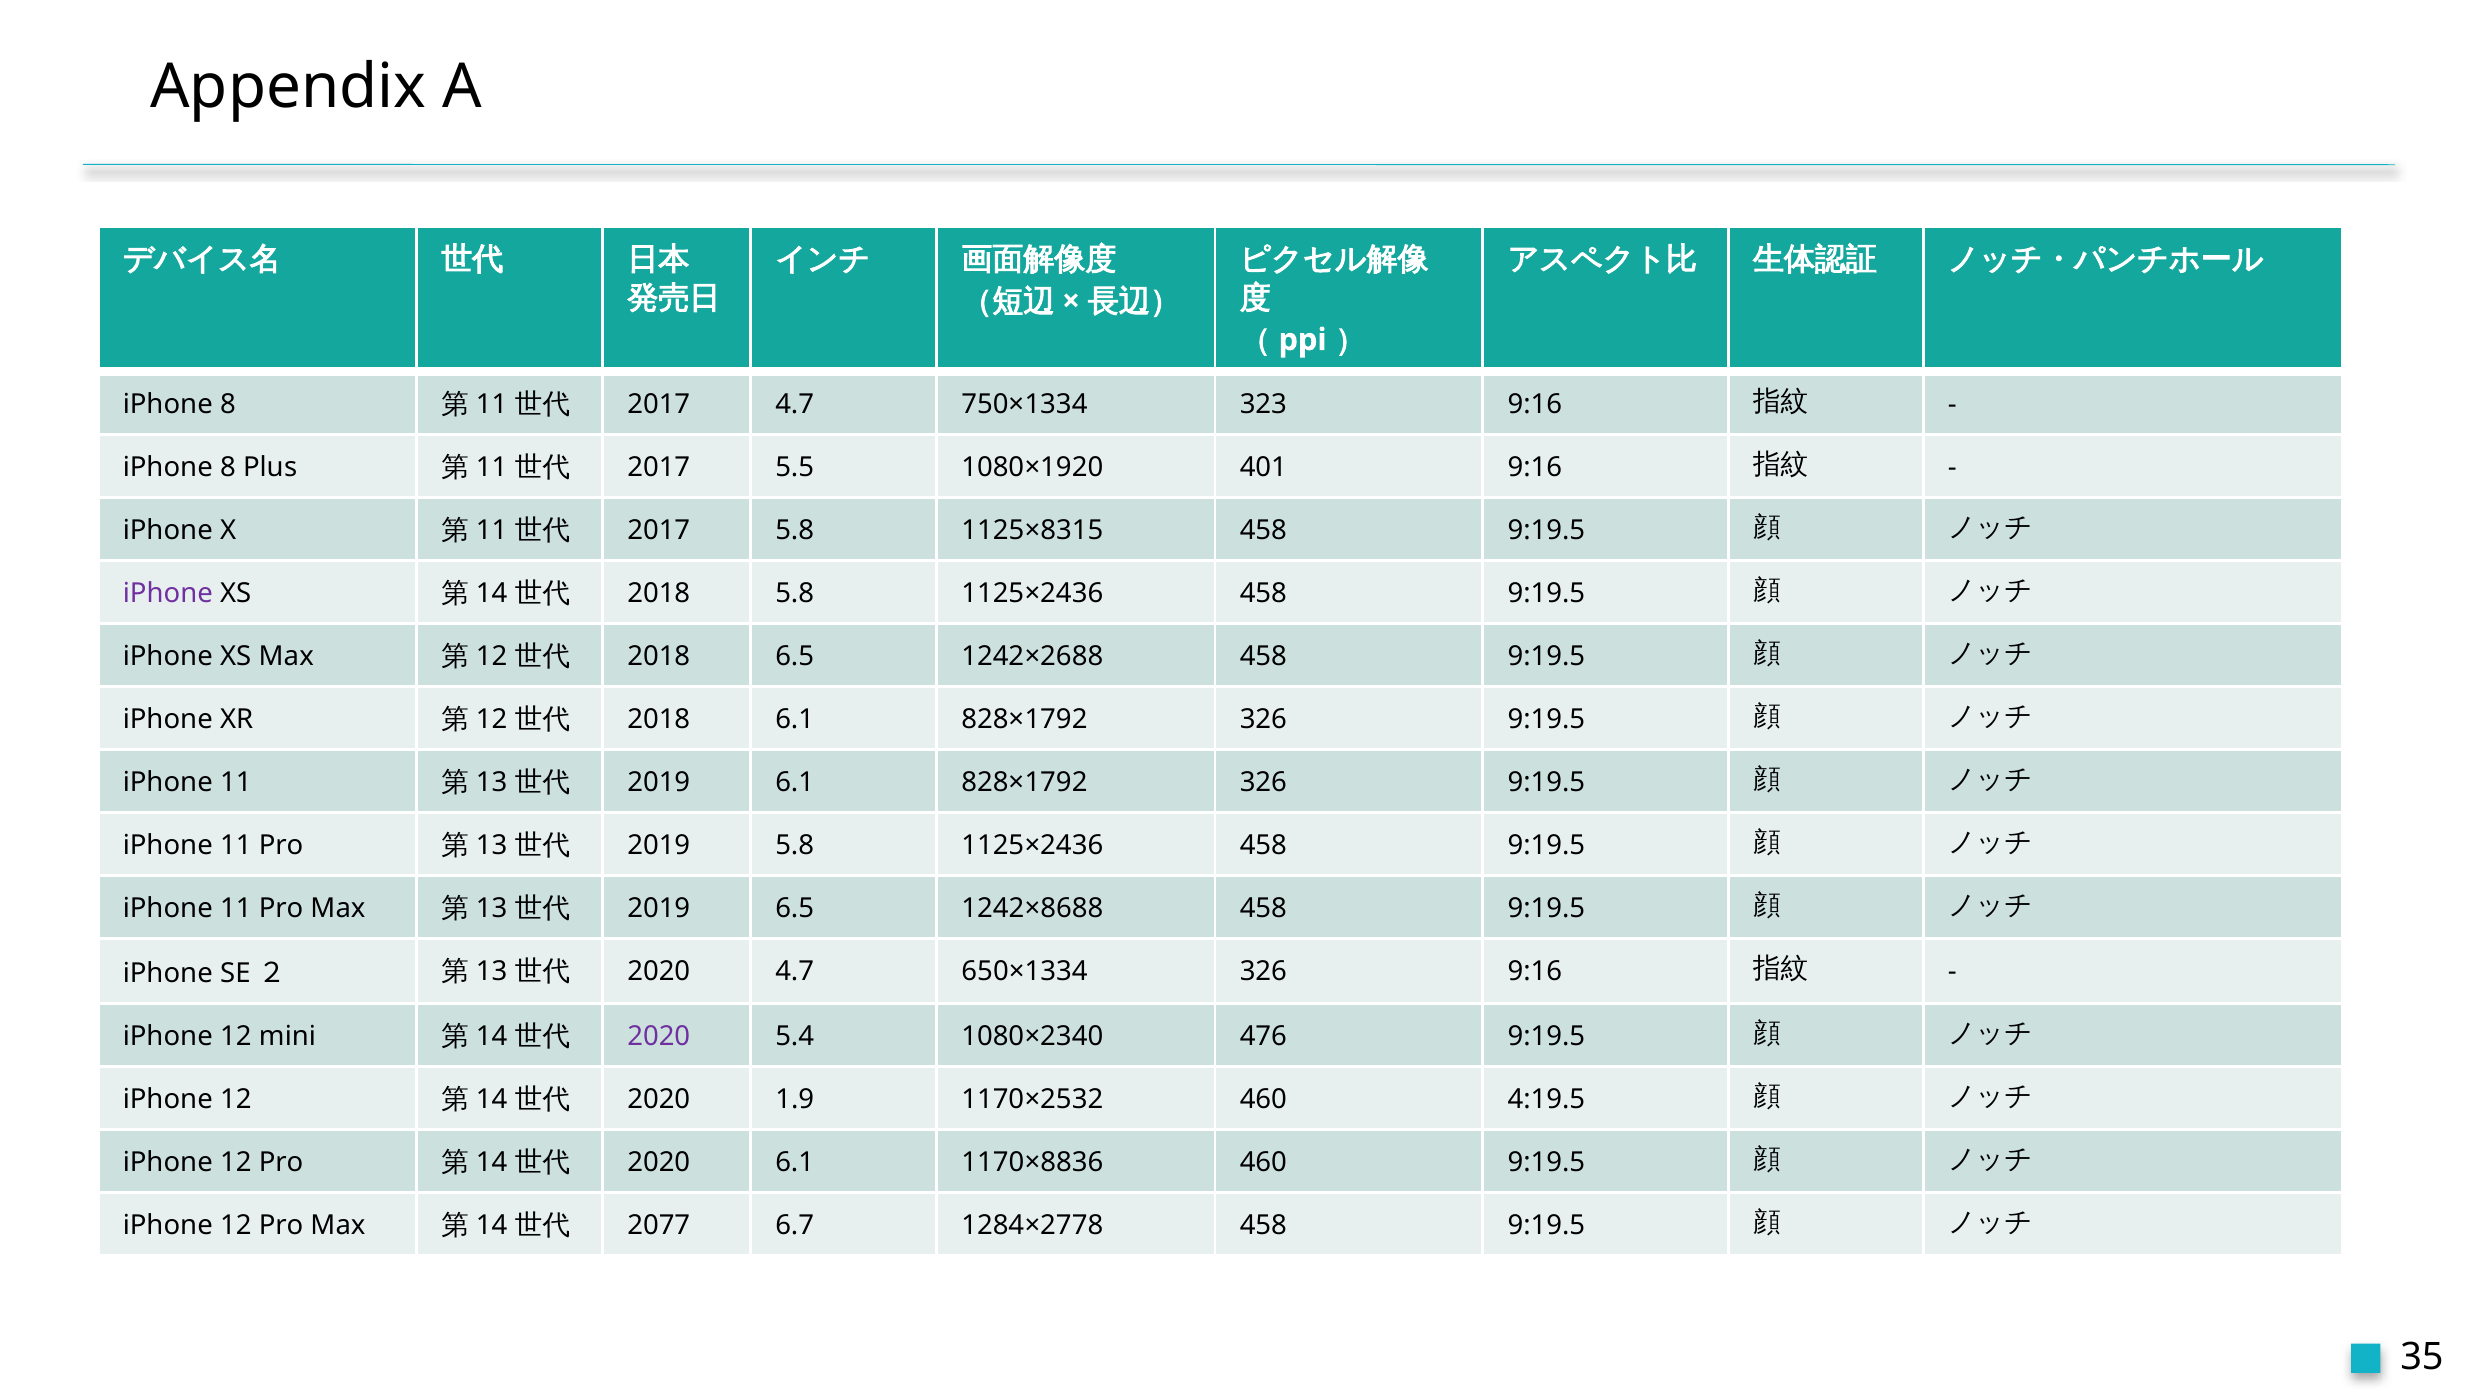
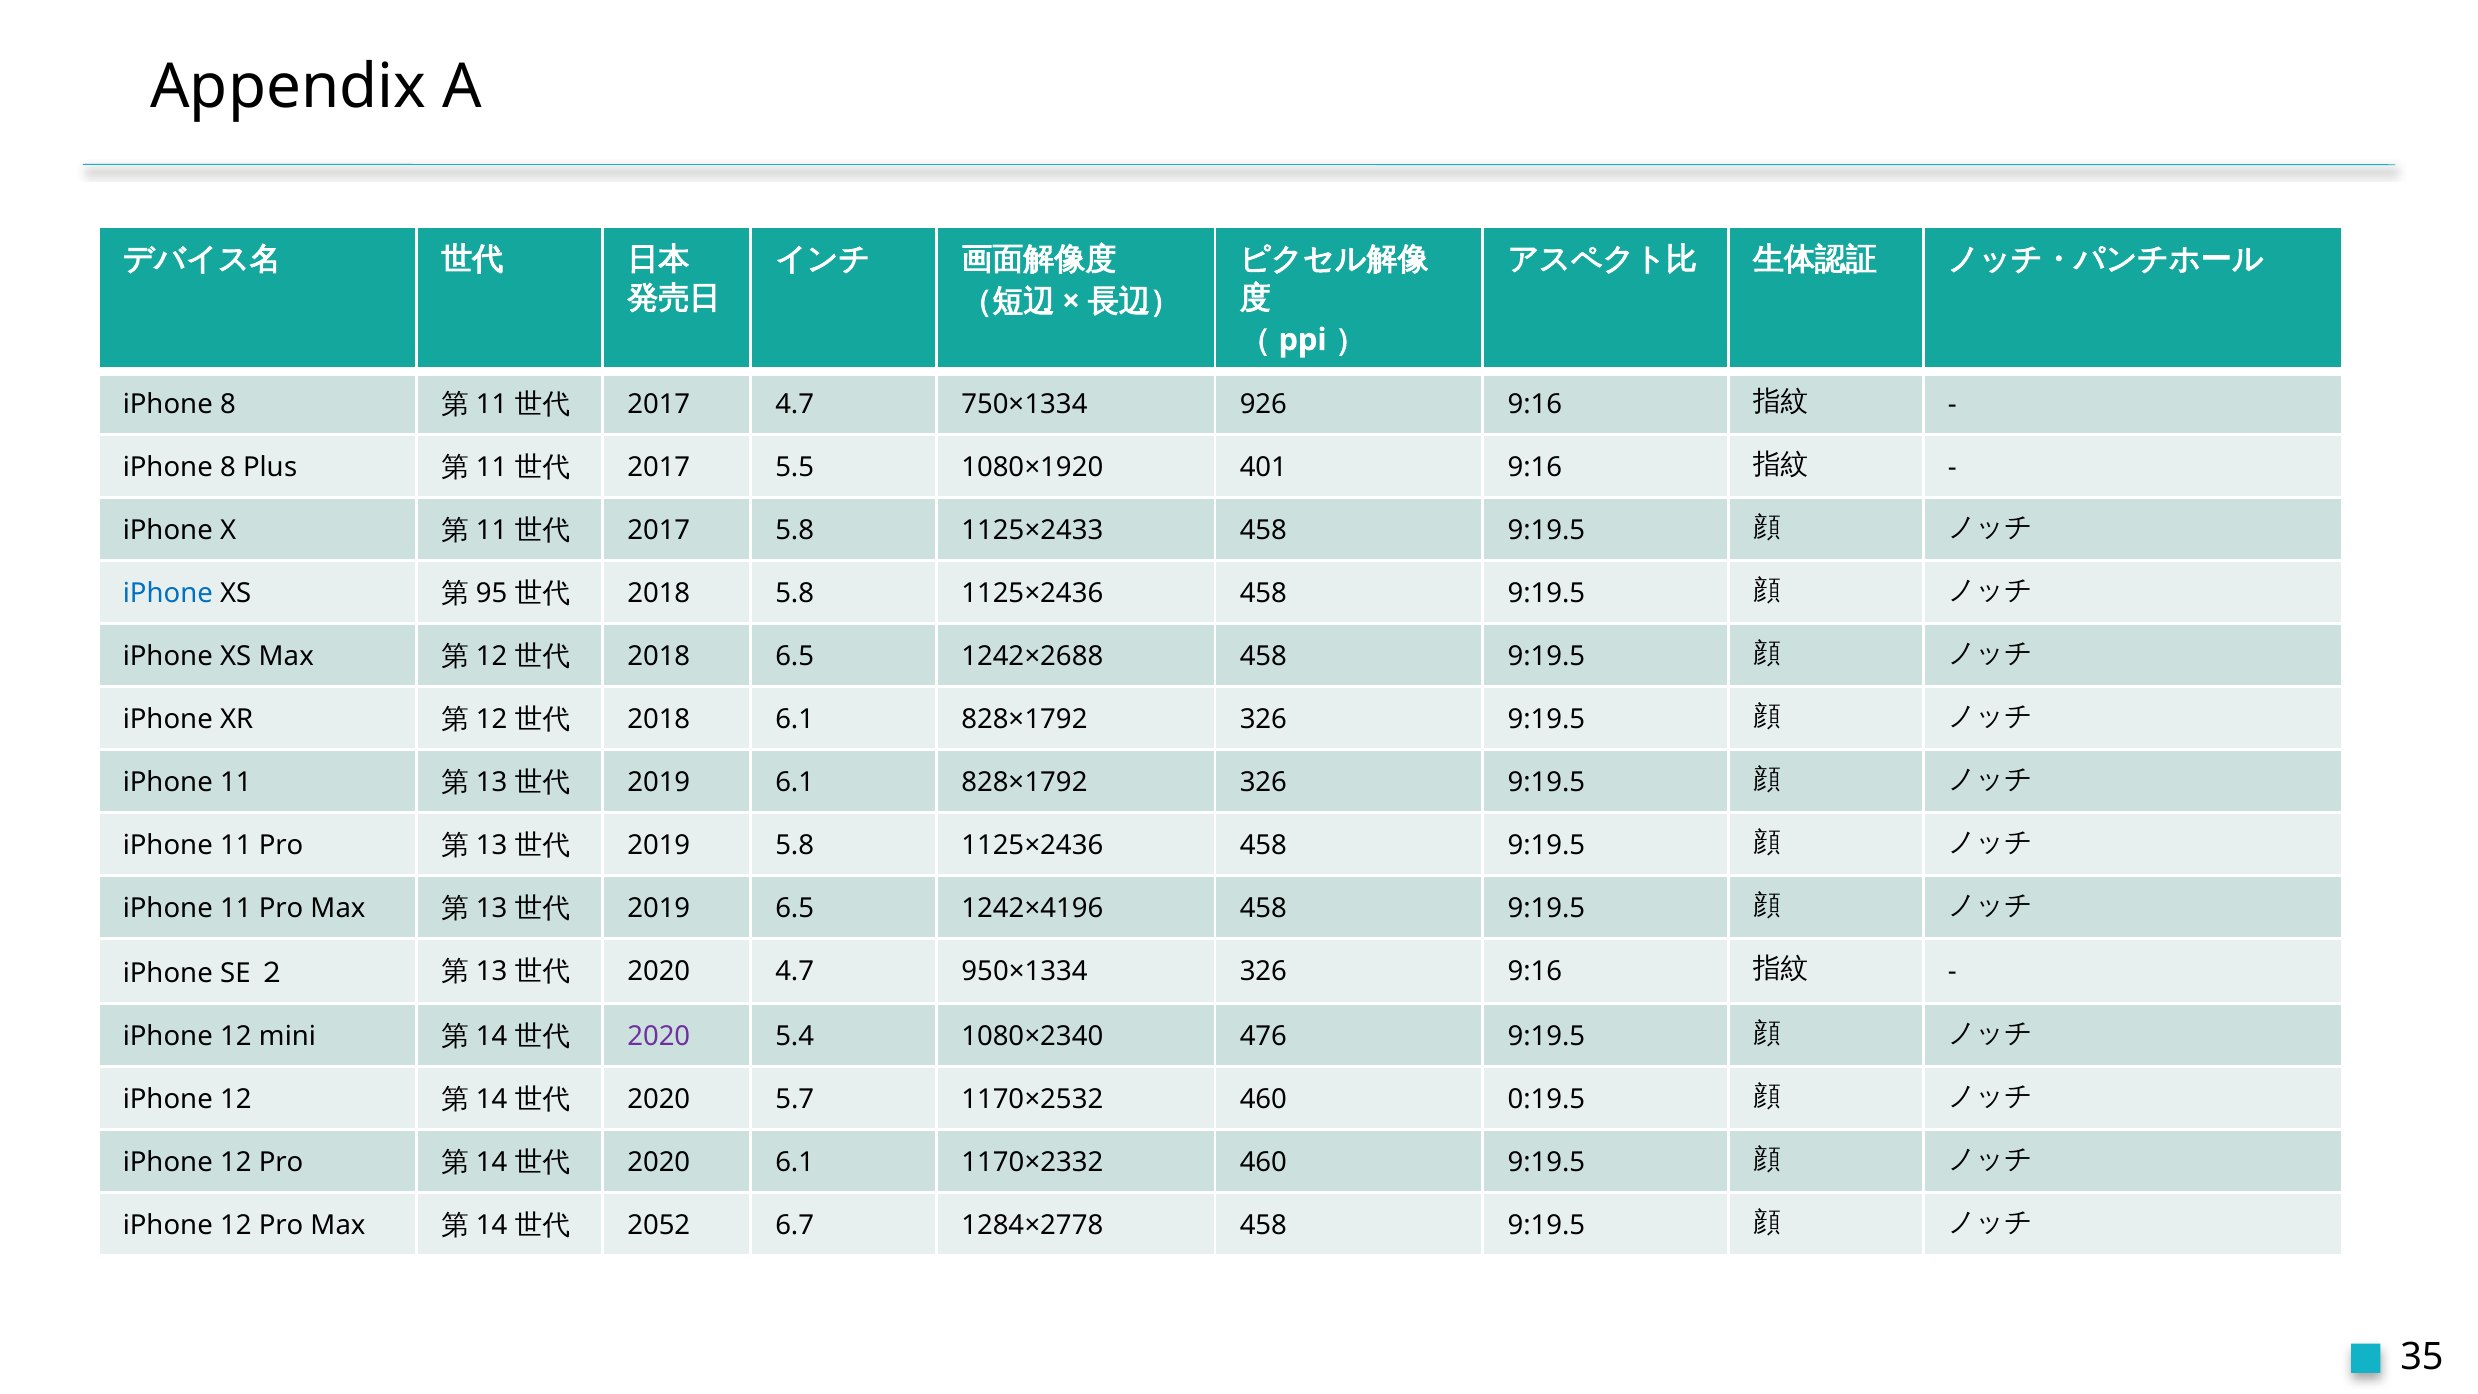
323: 323 -> 926
1125×8315: 1125×8315 -> 1125×2433
iPhone at (168, 594) colour: purple -> blue
14 at (492, 594): 14 -> 95
1242×8688: 1242×8688 -> 1242×4196
650×1334: 650×1334 -> 950×1334
1.9: 1.9 -> 5.7
4:19.5: 4:19.5 -> 0:19.5
1170×8836: 1170×8836 -> 1170×2332
2077: 2077 -> 2052
